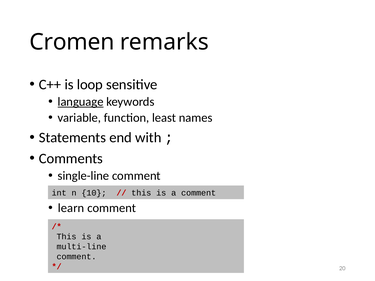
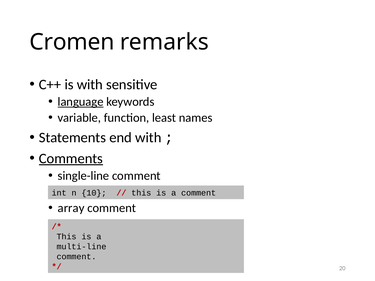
is loop: loop -> with
Comments underline: none -> present
learn: learn -> array
